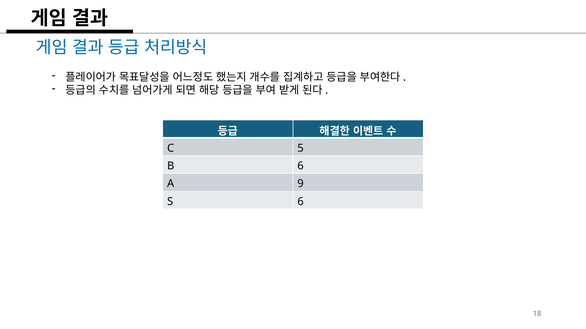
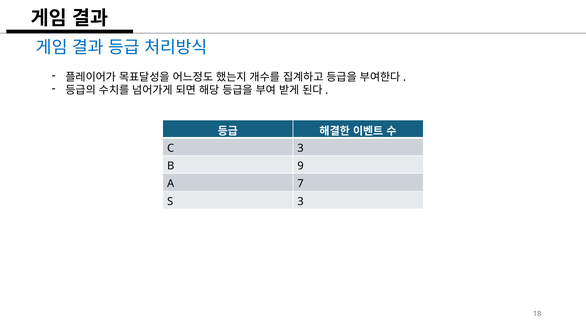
C 5: 5 -> 3
B 6: 6 -> 9
9: 9 -> 7
S 6: 6 -> 3
